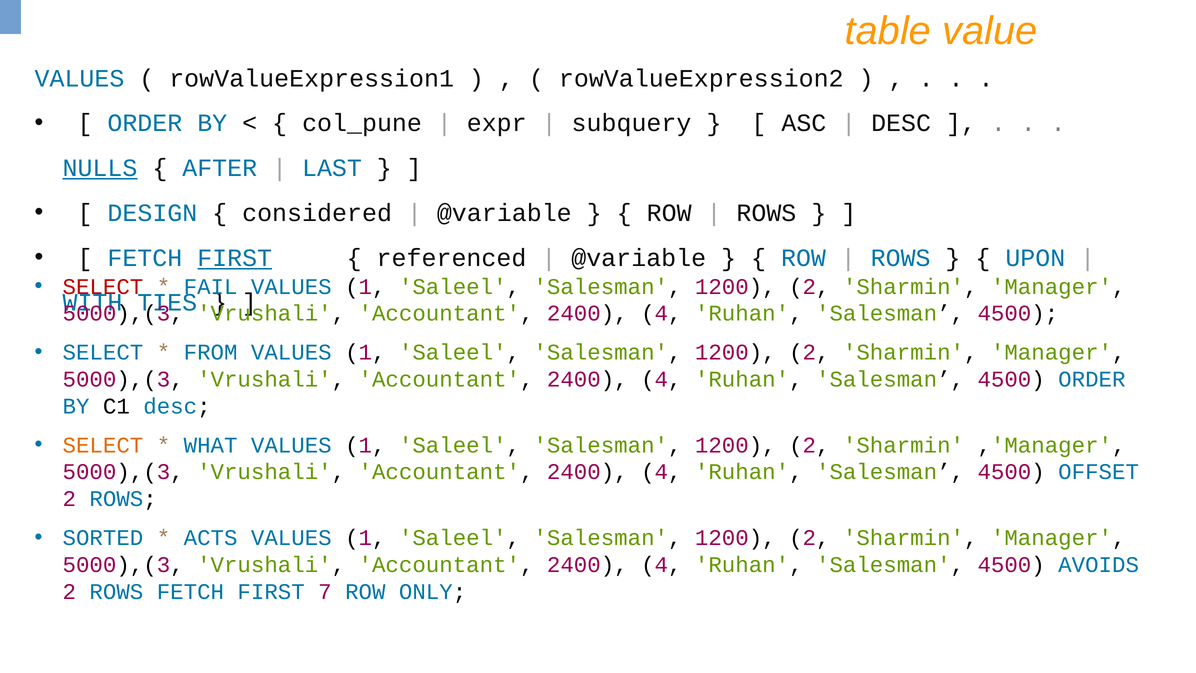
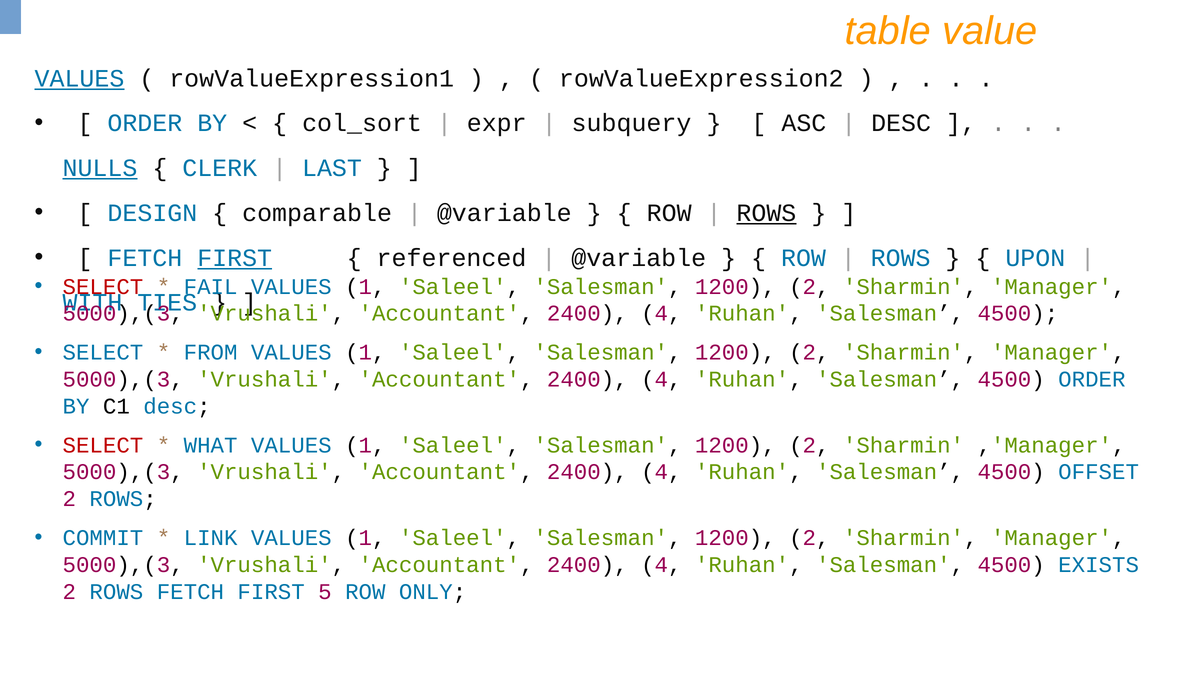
VALUES at (79, 78) underline: none -> present
col_pune: col_pune -> col_sort
AFTER: AFTER -> CLERK
considered: considered -> comparable
ROWS at (766, 213) underline: none -> present
SELECT at (103, 445) colour: orange -> red
SORTED: SORTED -> COMMIT
ACTS: ACTS -> LINK
AVOIDS: AVOIDS -> EXISTS
7: 7 -> 5
